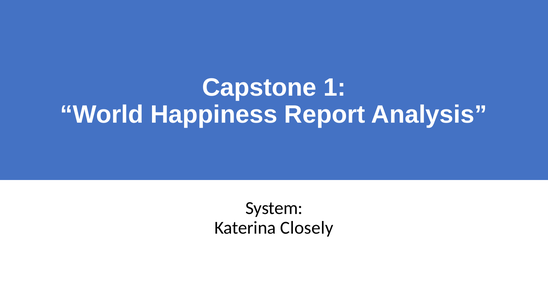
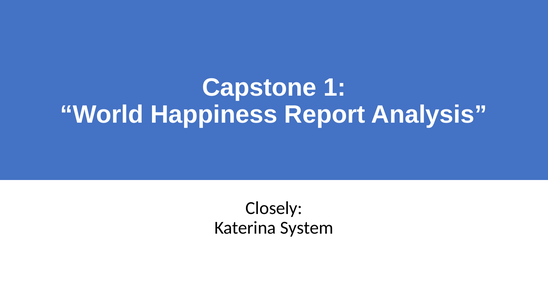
System: System -> Closely
Closely: Closely -> System
